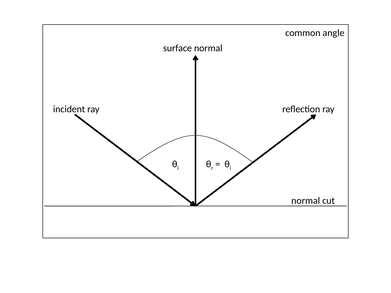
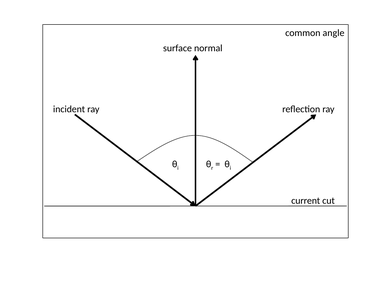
normal at (306, 201): normal -> current
